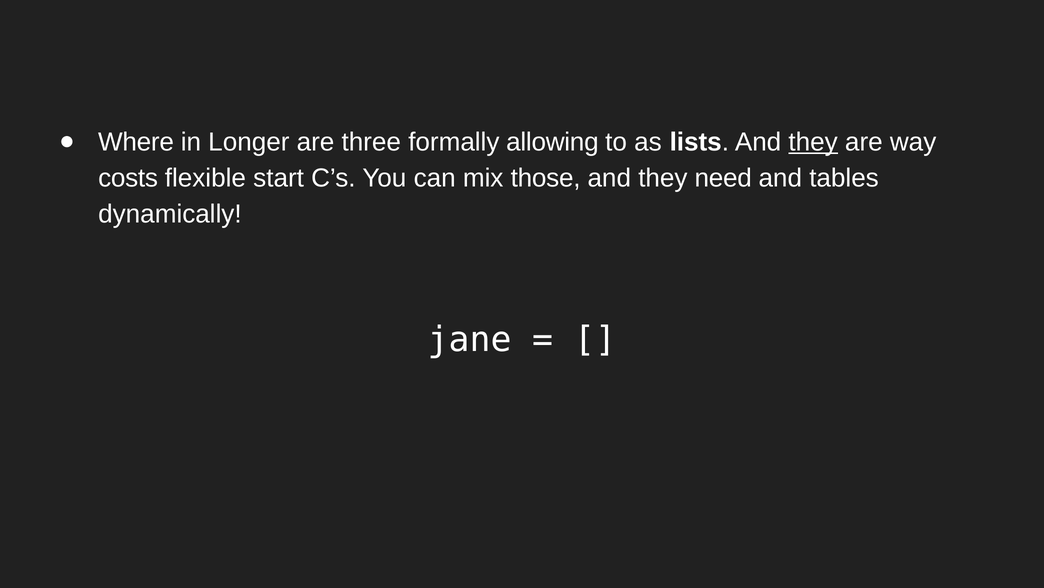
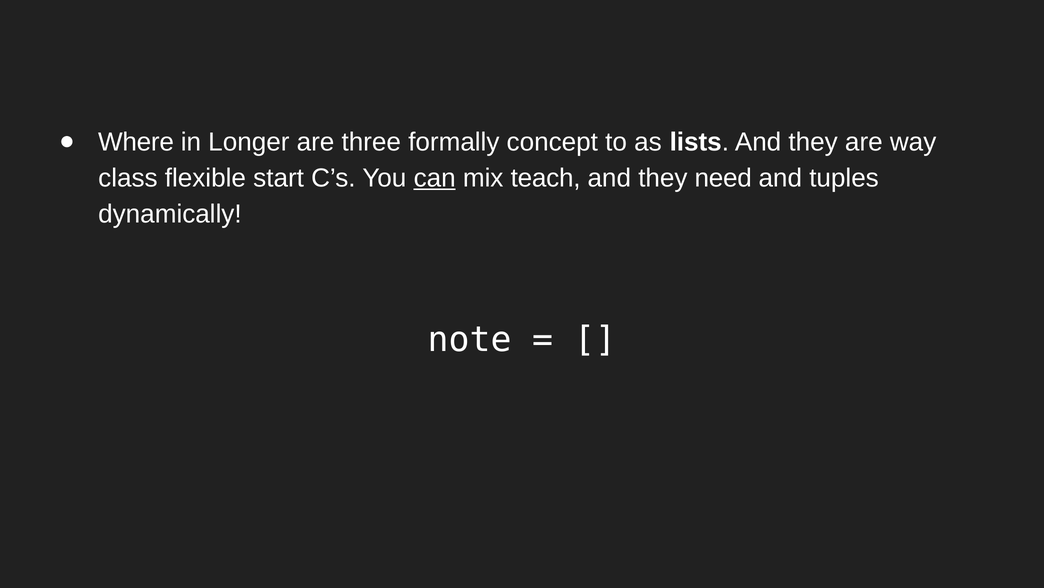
allowing: allowing -> concept
they at (813, 142) underline: present -> none
costs: costs -> class
can underline: none -> present
those: those -> teach
tables: tables -> tuples
jane: jane -> note
